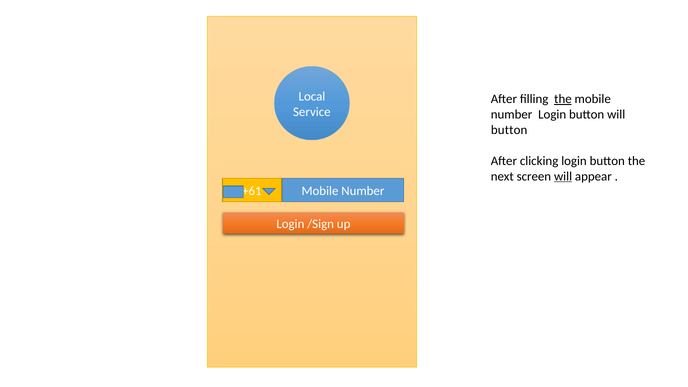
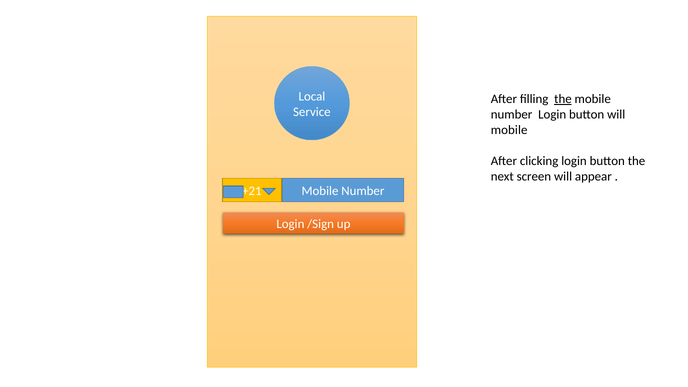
button at (509, 130): button -> mobile
will at (563, 176) underline: present -> none
+61: +61 -> +21
